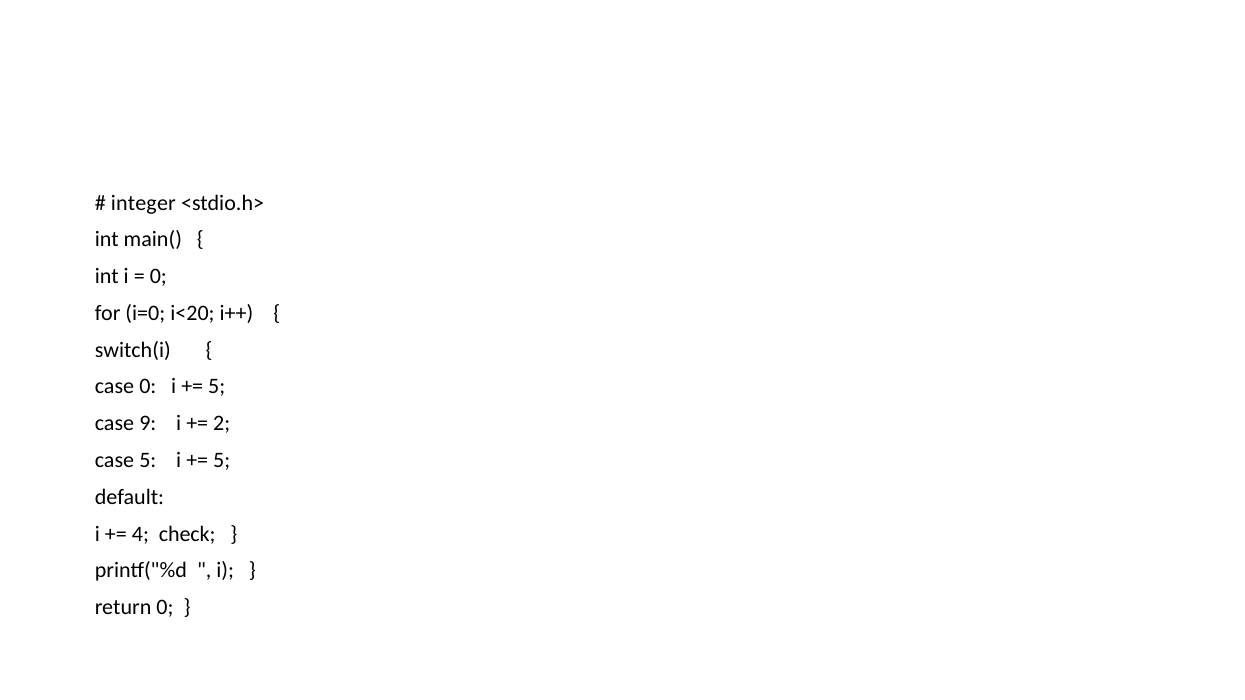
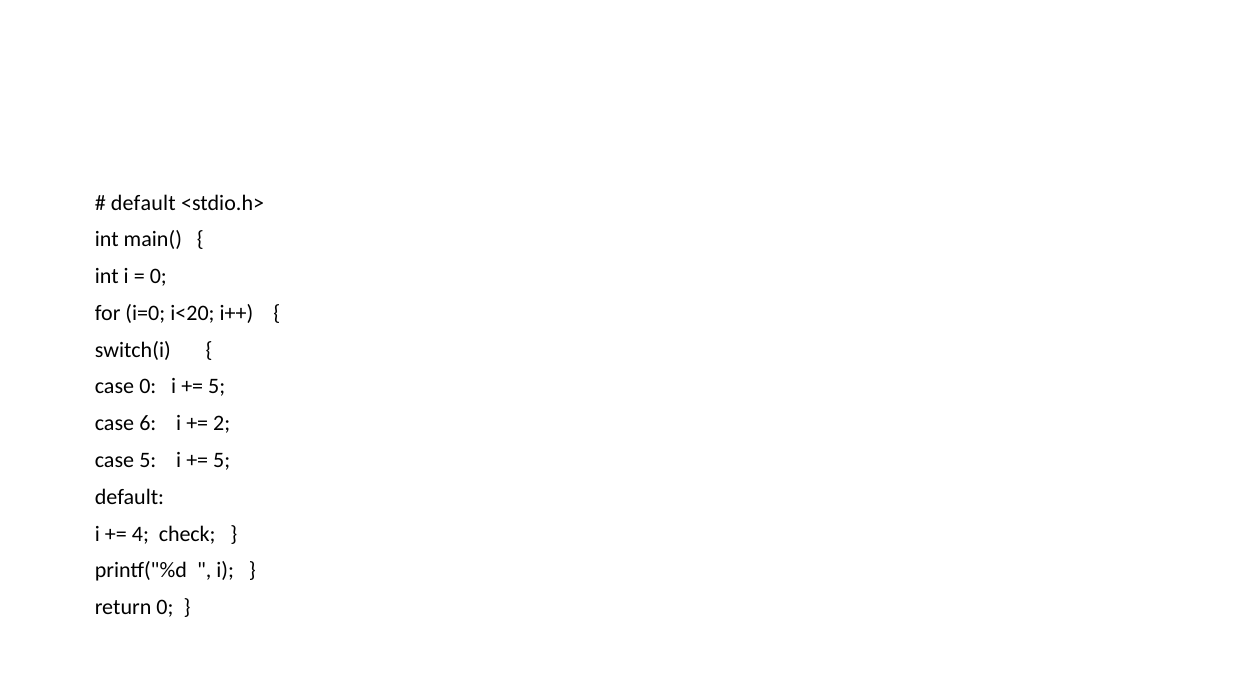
integer at (143, 203): integer -> default
9: 9 -> 6
